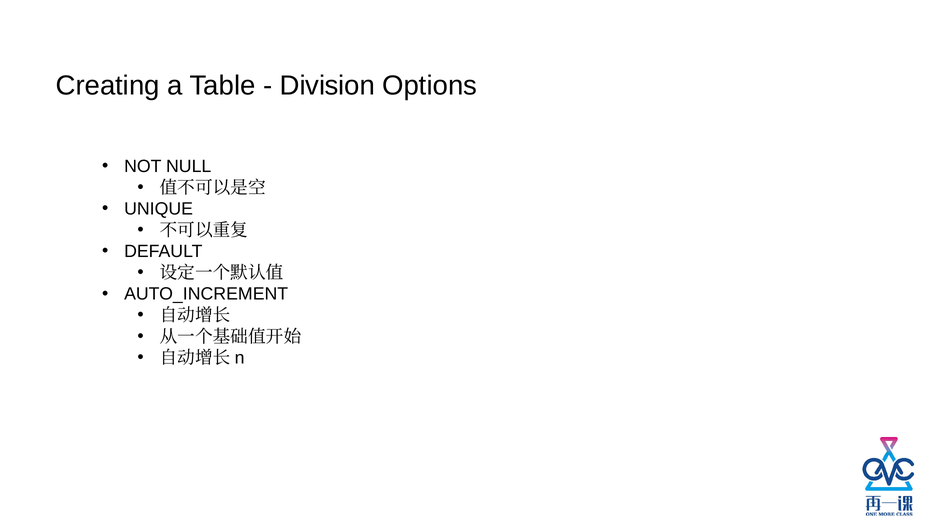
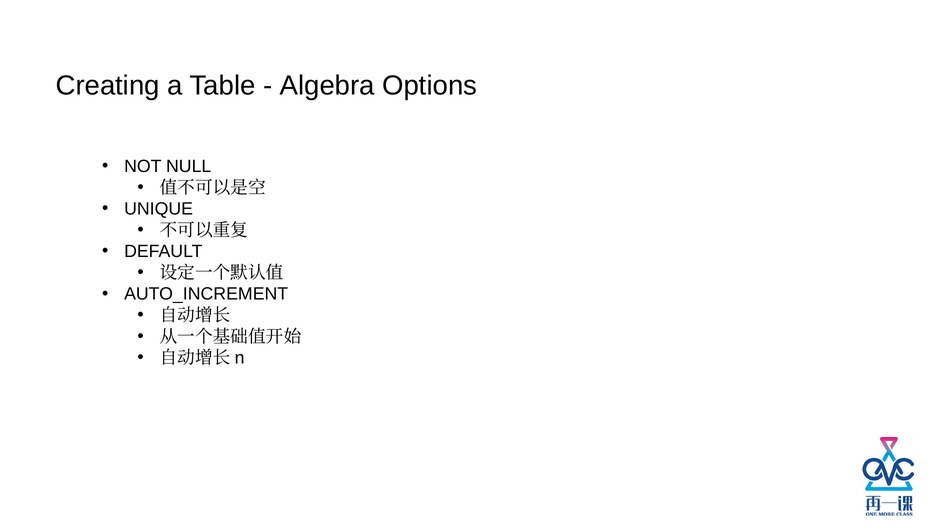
Division: Division -> Algebra
